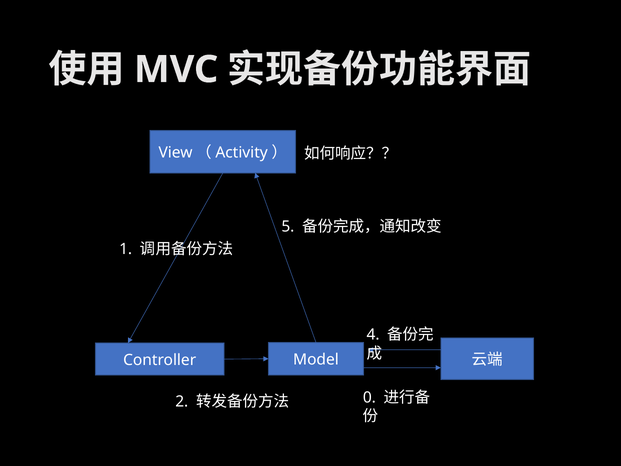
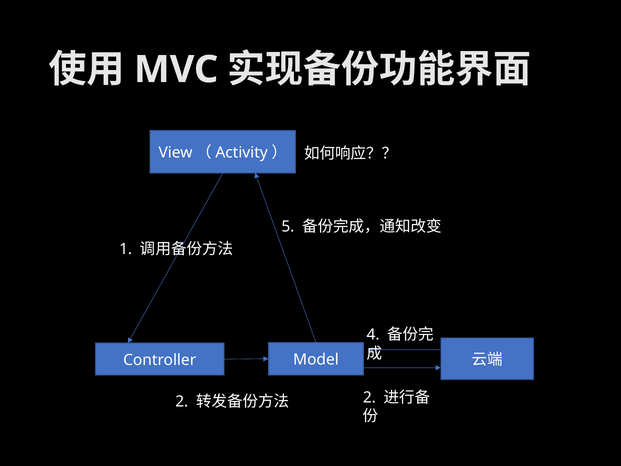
0 at (369, 397): 0 -> 2
